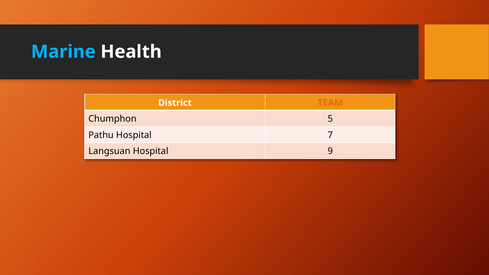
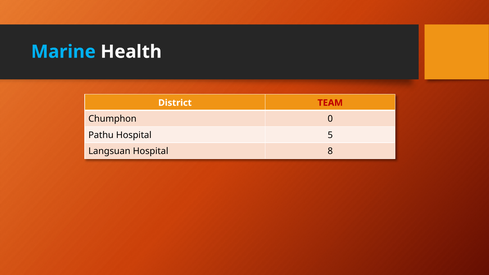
TEAM colour: orange -> red
5: 5 -> 0
7: 7 -> 5
9: 9 -> 8
